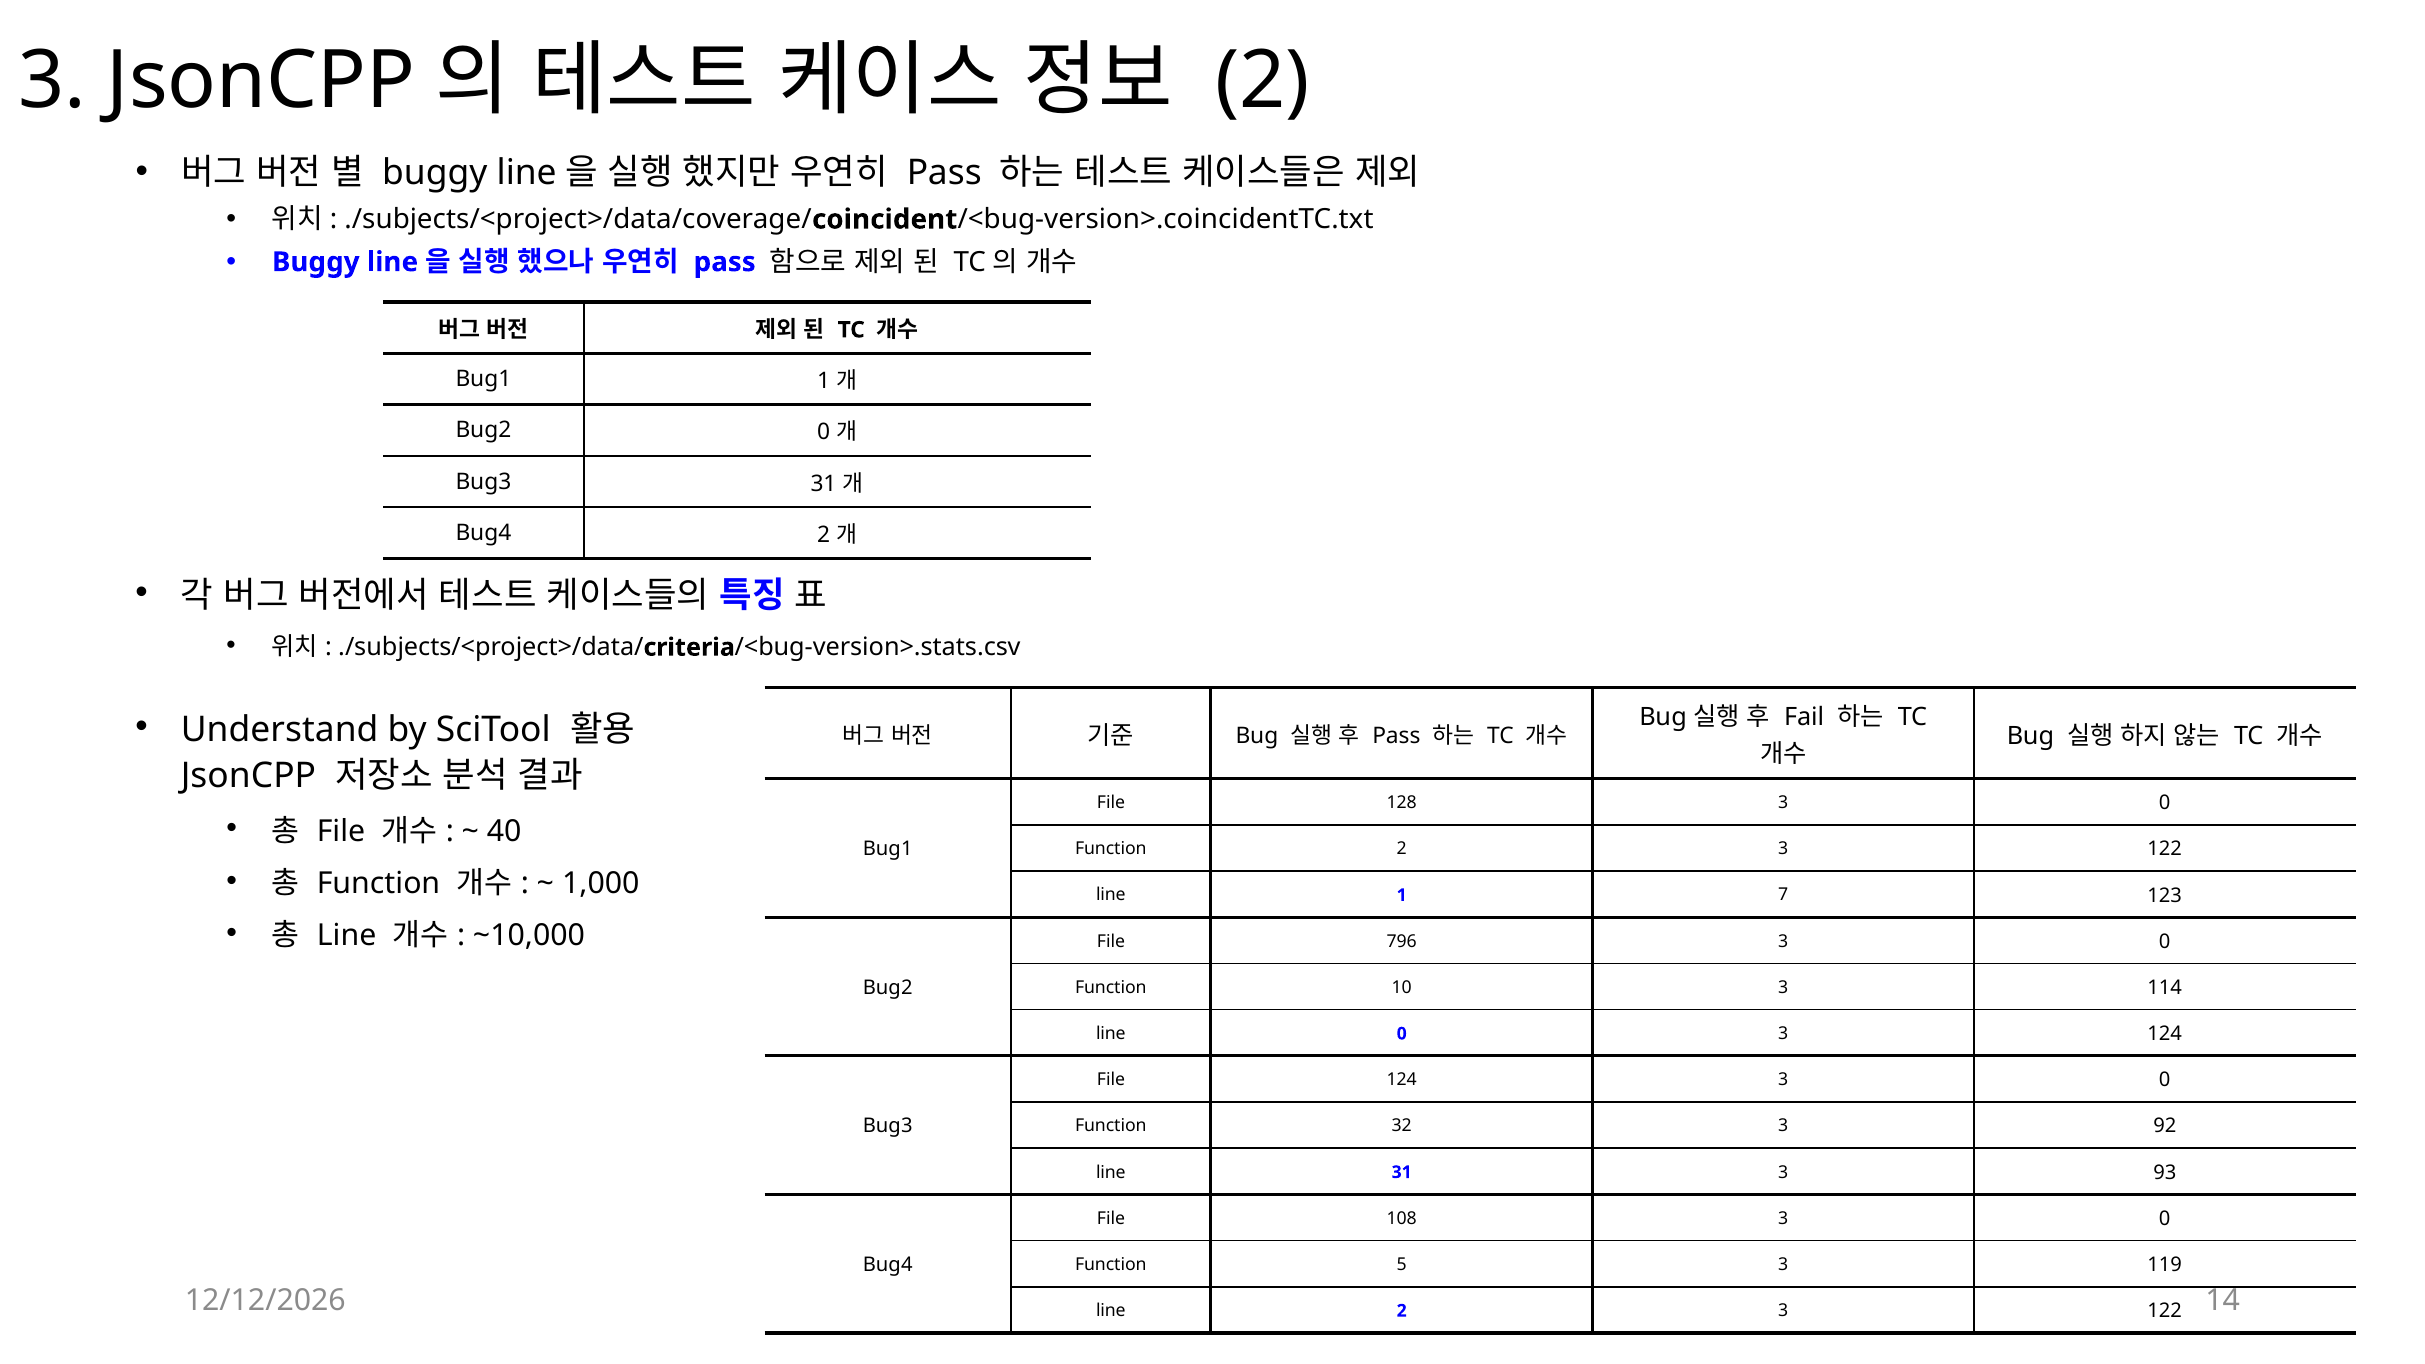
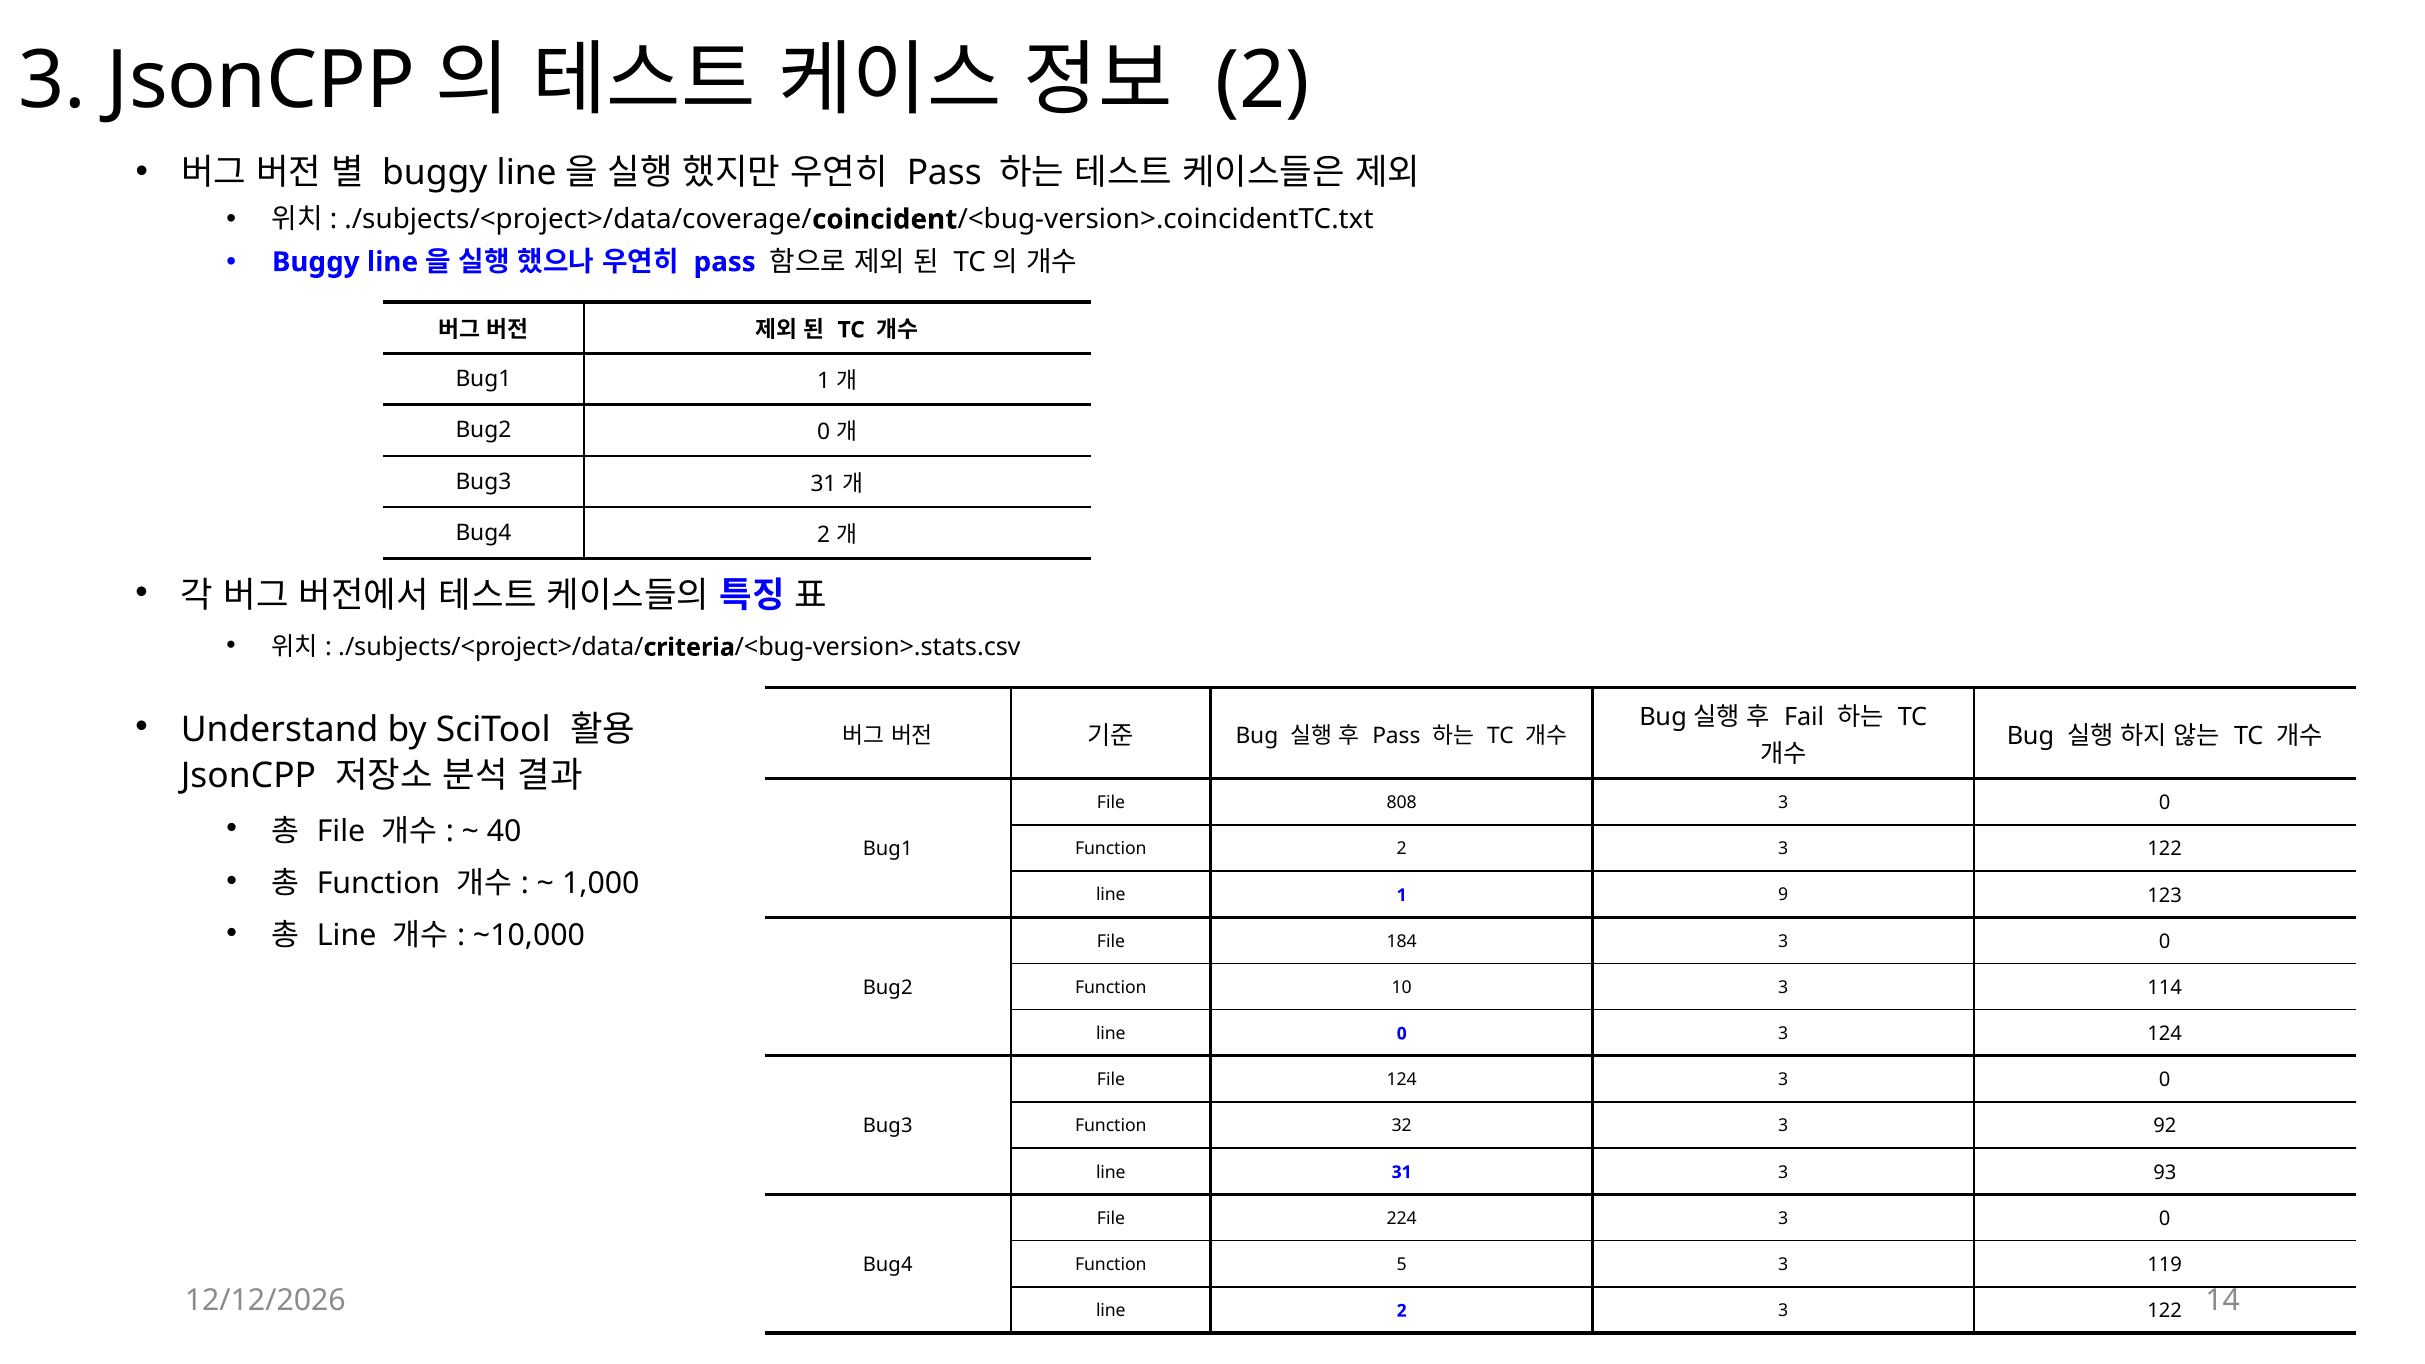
128: 128 -> 808
7: 7 -> 9
796: 796 -> 184
108: 108 -> 224
